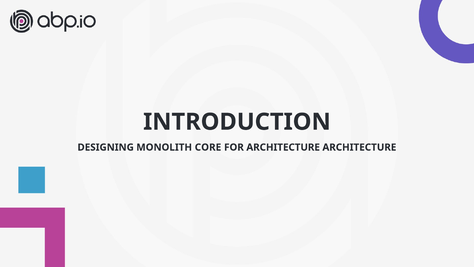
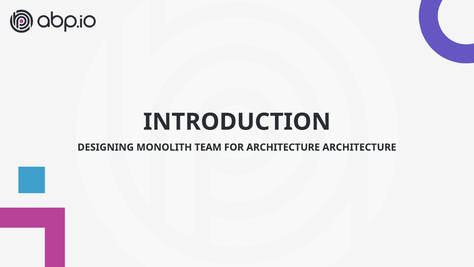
CORE: CORE -> TEAM
